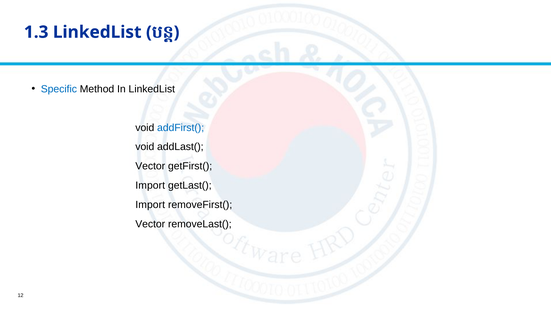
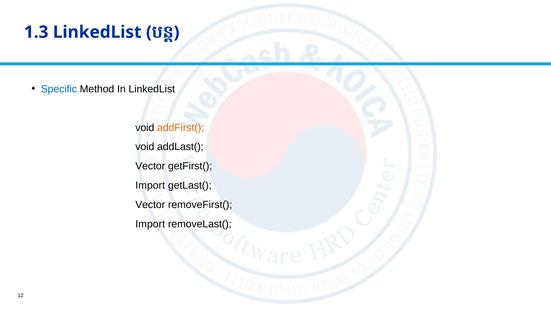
addFirst( colour: blue -> orange
Import at (150, 205): Import -> Vector
Vector at (150, 224): Vector -> Import
